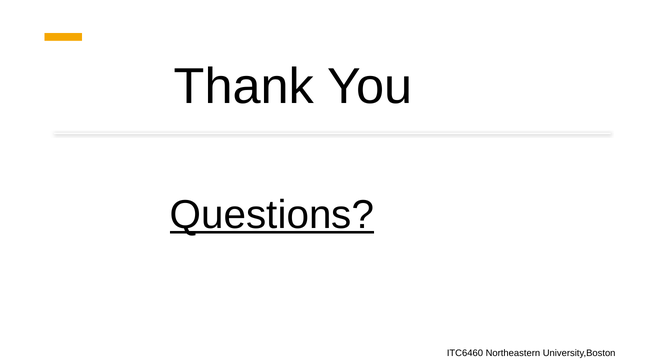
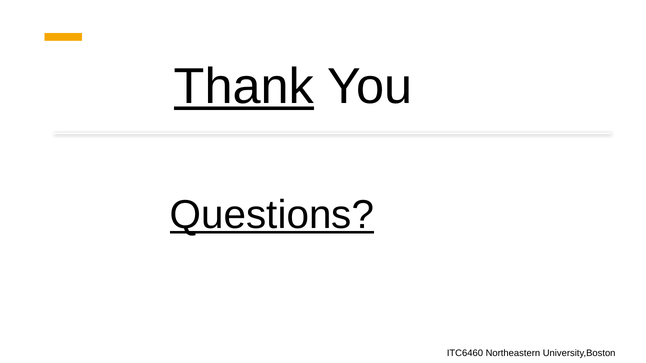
Thank underline: none -> present
